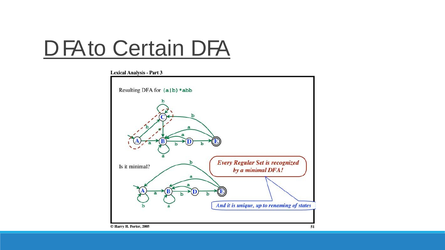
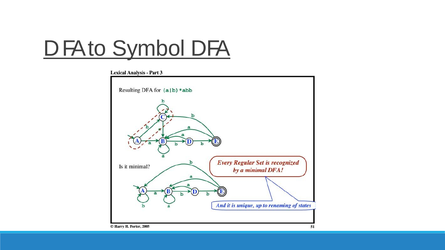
Certain: Certain -> Symbol
